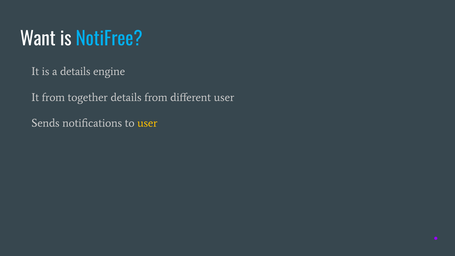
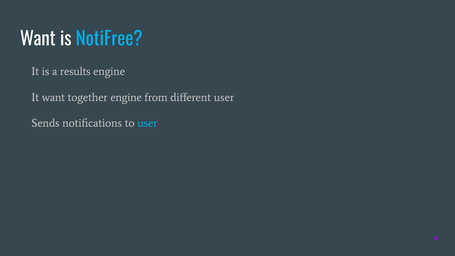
a details: details -> results
It from: from -> want
together details: details -> engine
user at (147, 123) colour: yellow -> light blue
